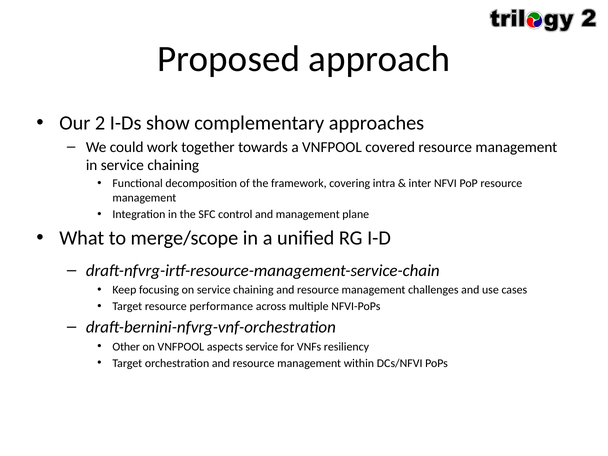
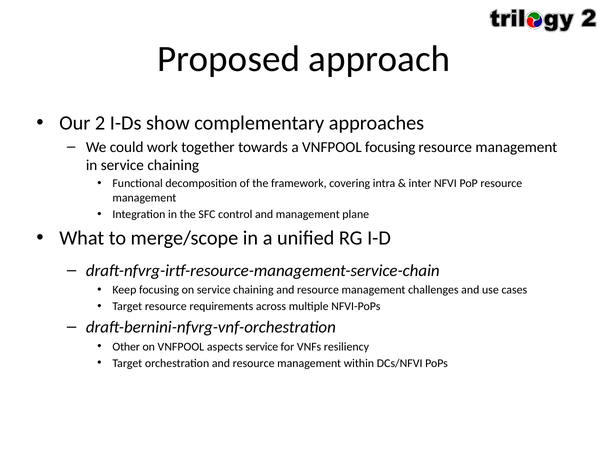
VNFPOOL covered: covered -> focusing
performance: performance -> requirements
